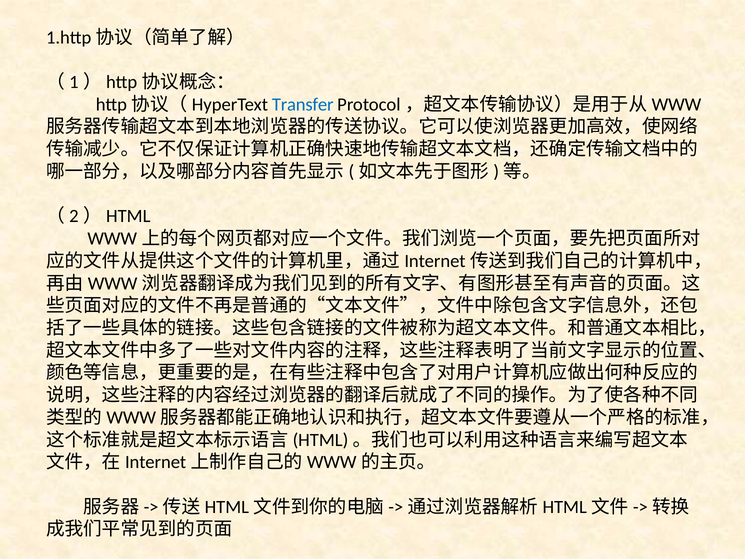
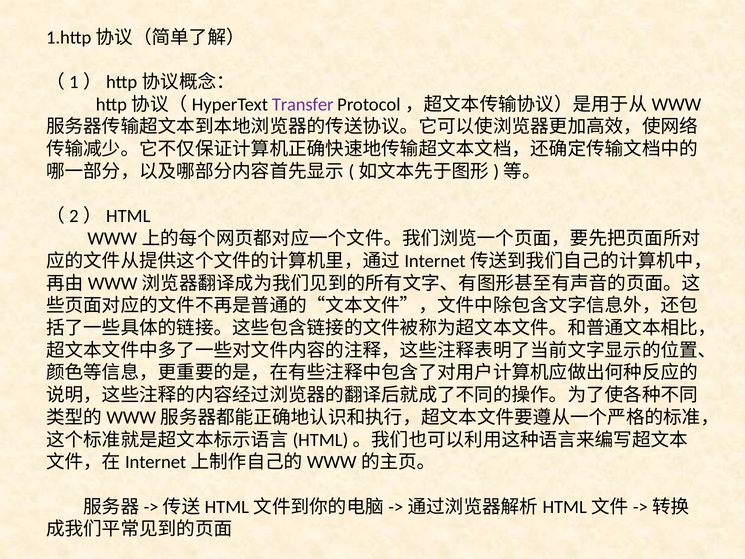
Transfer colour: blue -> purple
